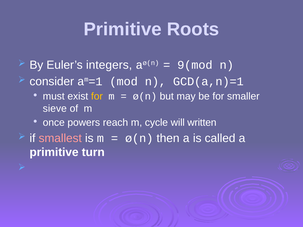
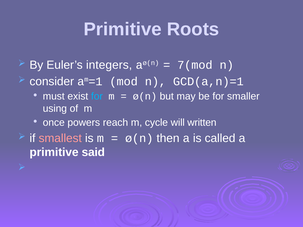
9(mod: 9(mod -> 7(mod
for at (97, 97) colour: yellow -> light blue
sieve: sieve -> using
turn: turn -> said
